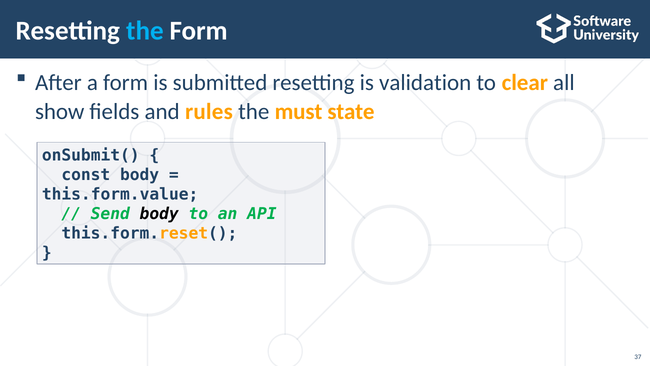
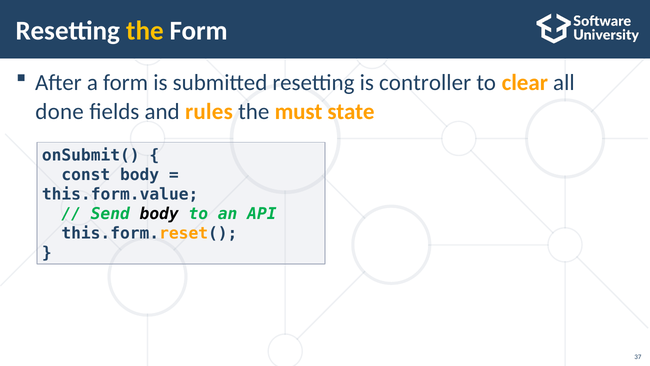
the at (145, 31) colour: light blue -> yellow
validation: validation -> controller
show: show -> done
